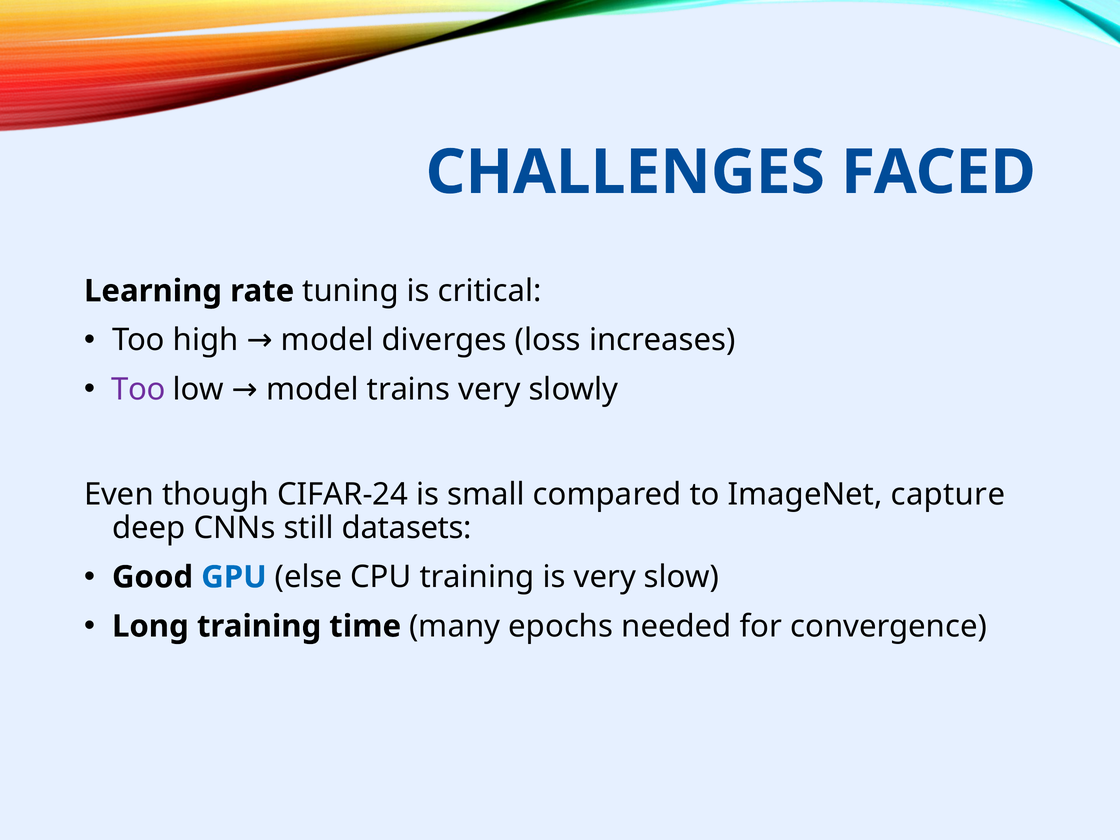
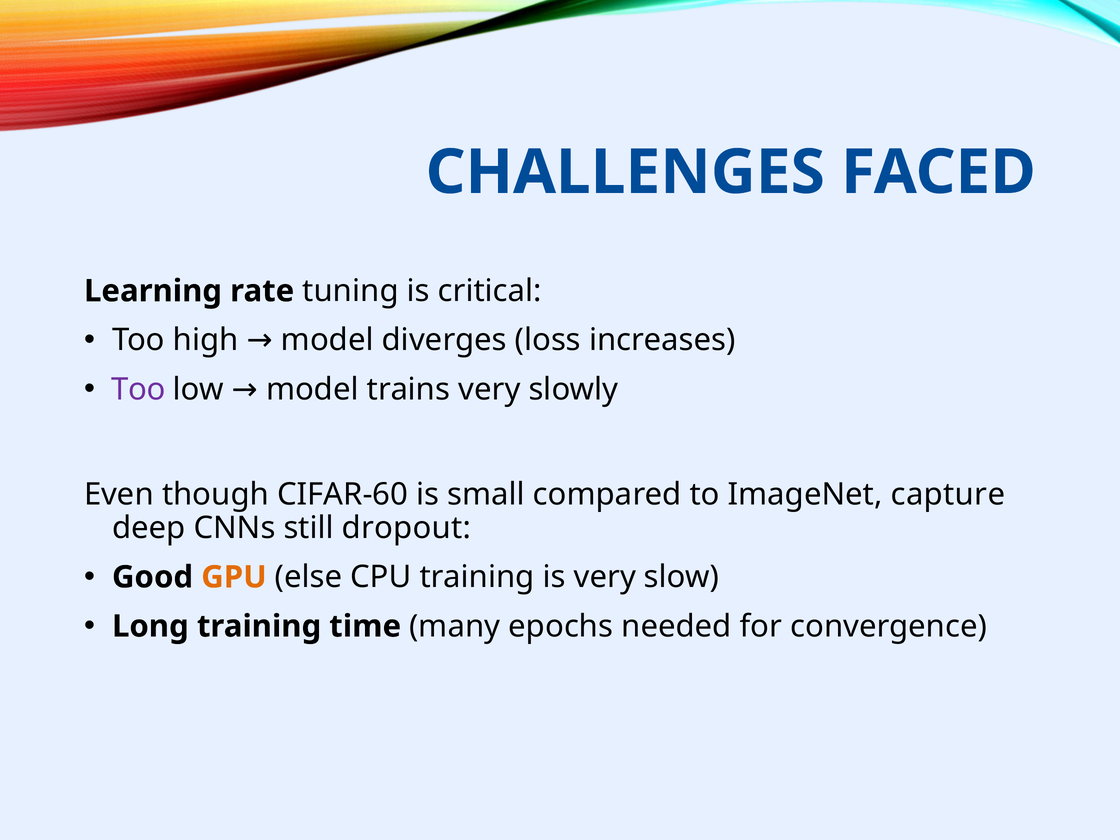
CIFAR-24: CIFAR-24 -> CIFAR-60
datasets: datasets -> dropout
GPU colour: blue -> orange
